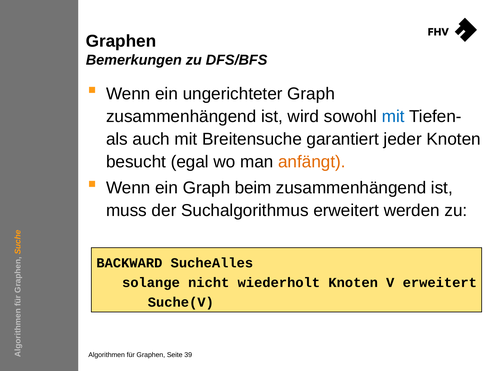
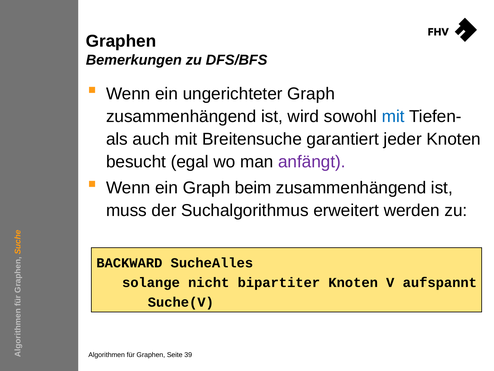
anfängt colour: orange -> purple
wiederholt: wiederholt -> bipartiter
V erweitert: erweitert -> aufspannt
